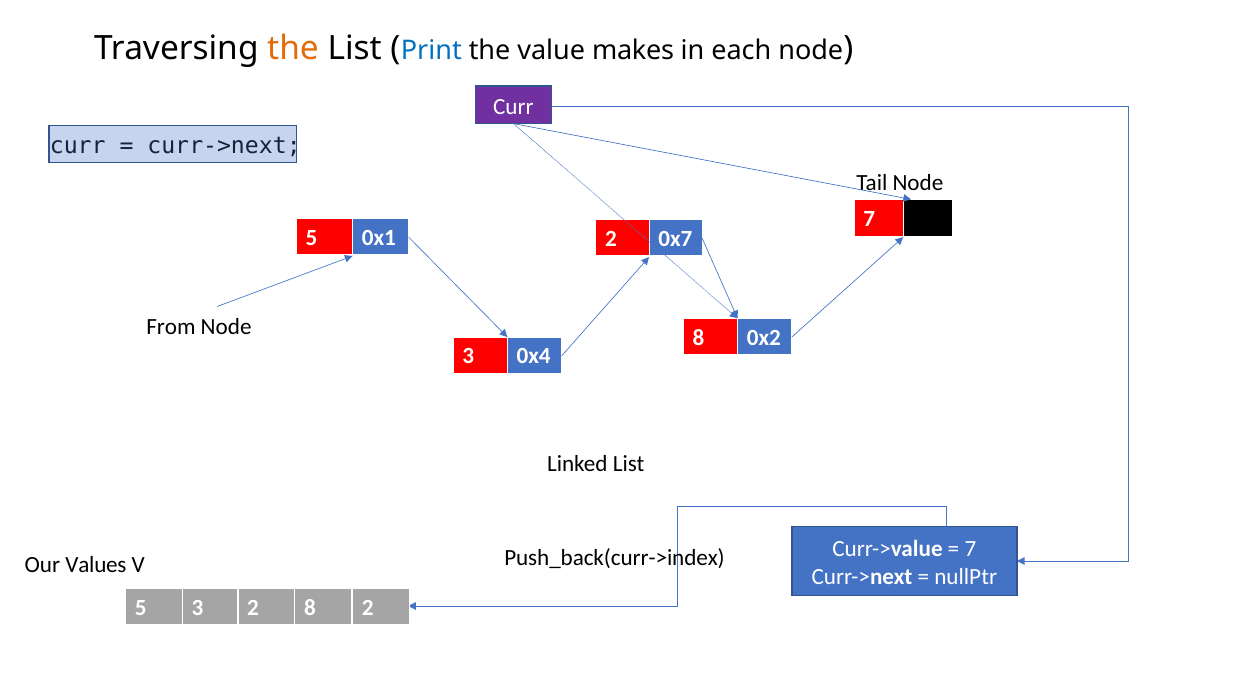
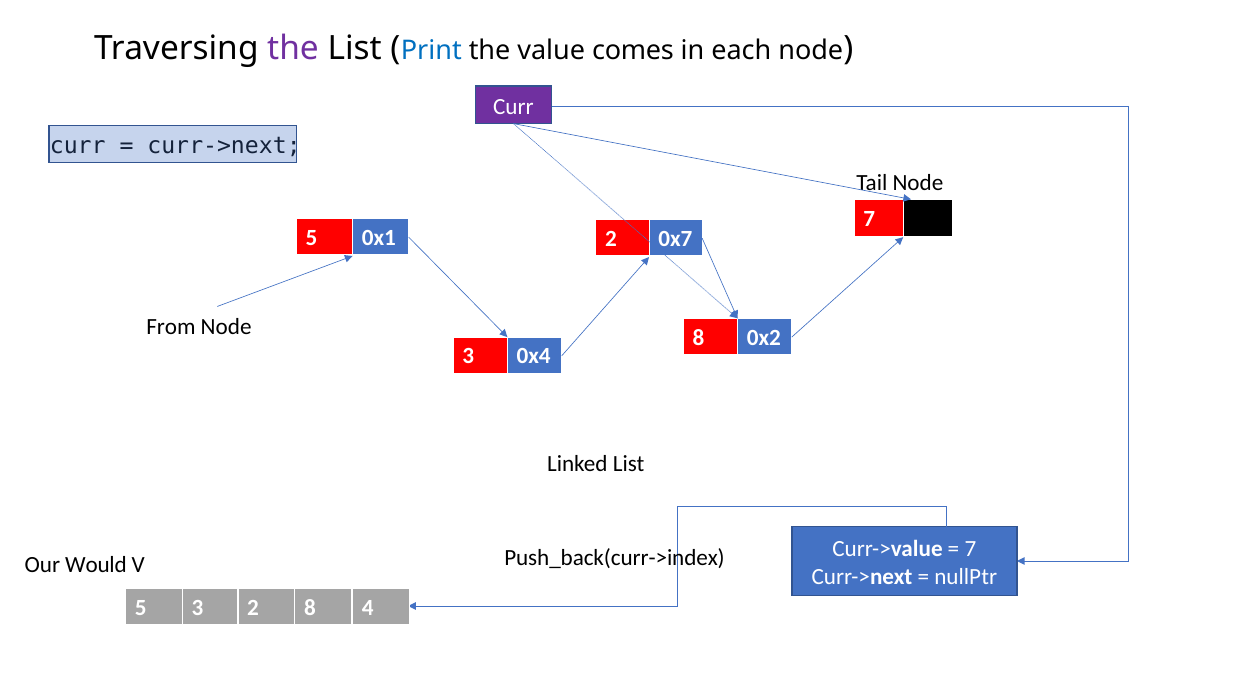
the at (293, 49) colour: orange -> purple
makes: makes -> comes
Values: Values -> Would
8 2: 2 -> 4
